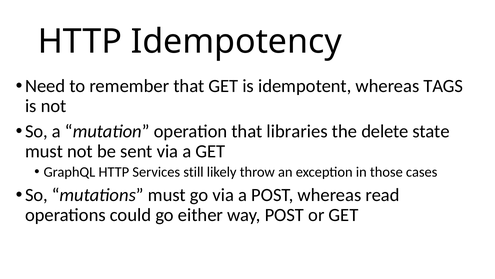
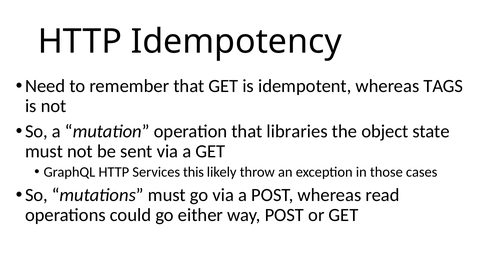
delete: delete -> object
still: still -> this
